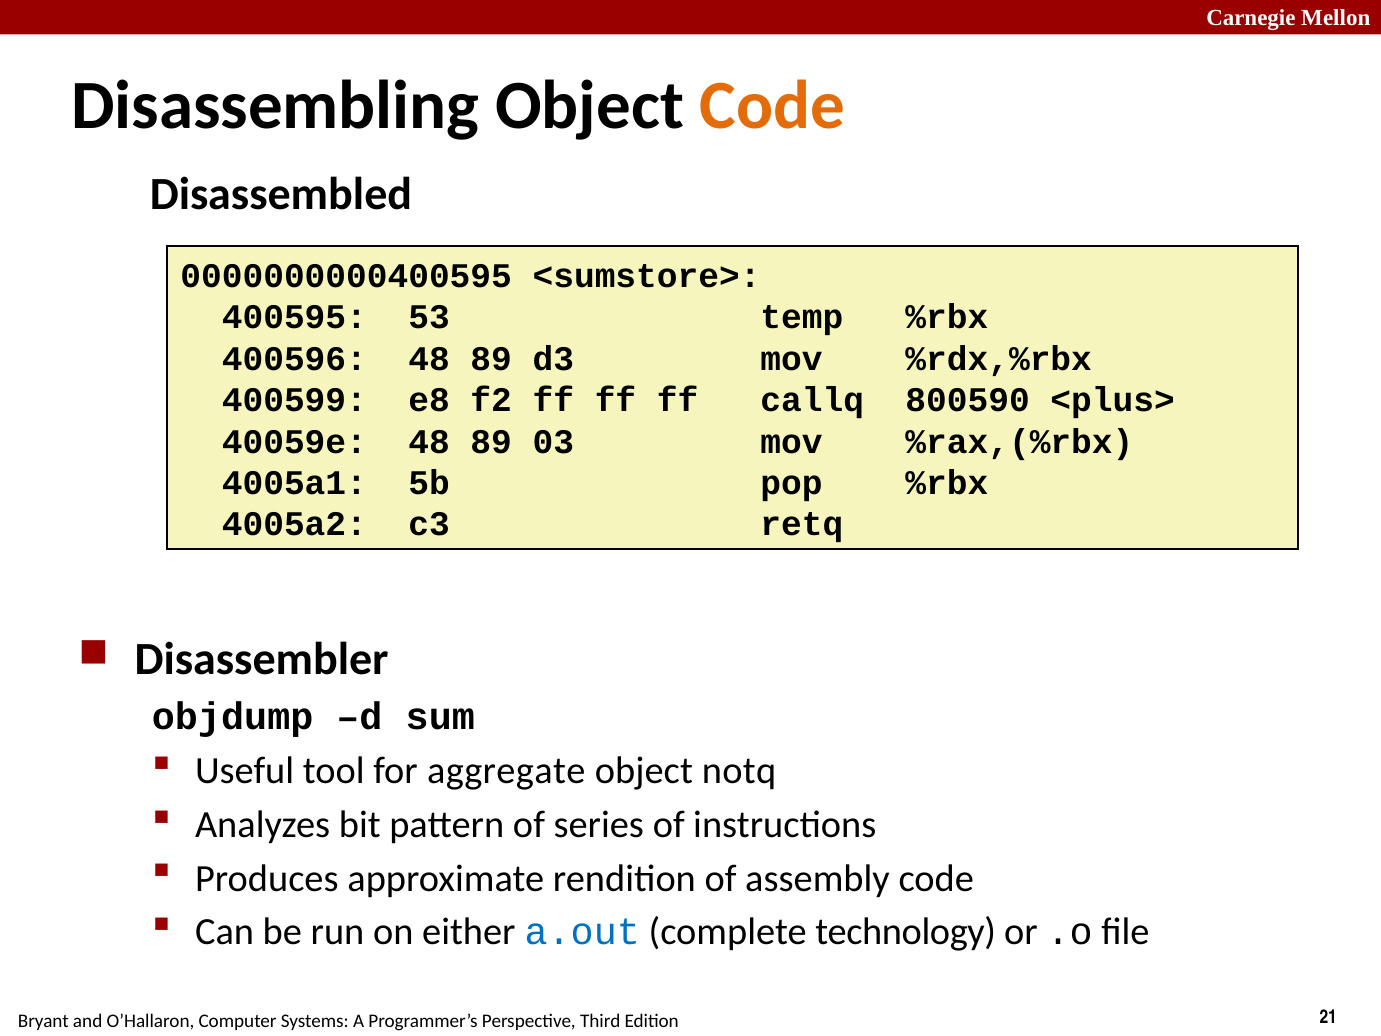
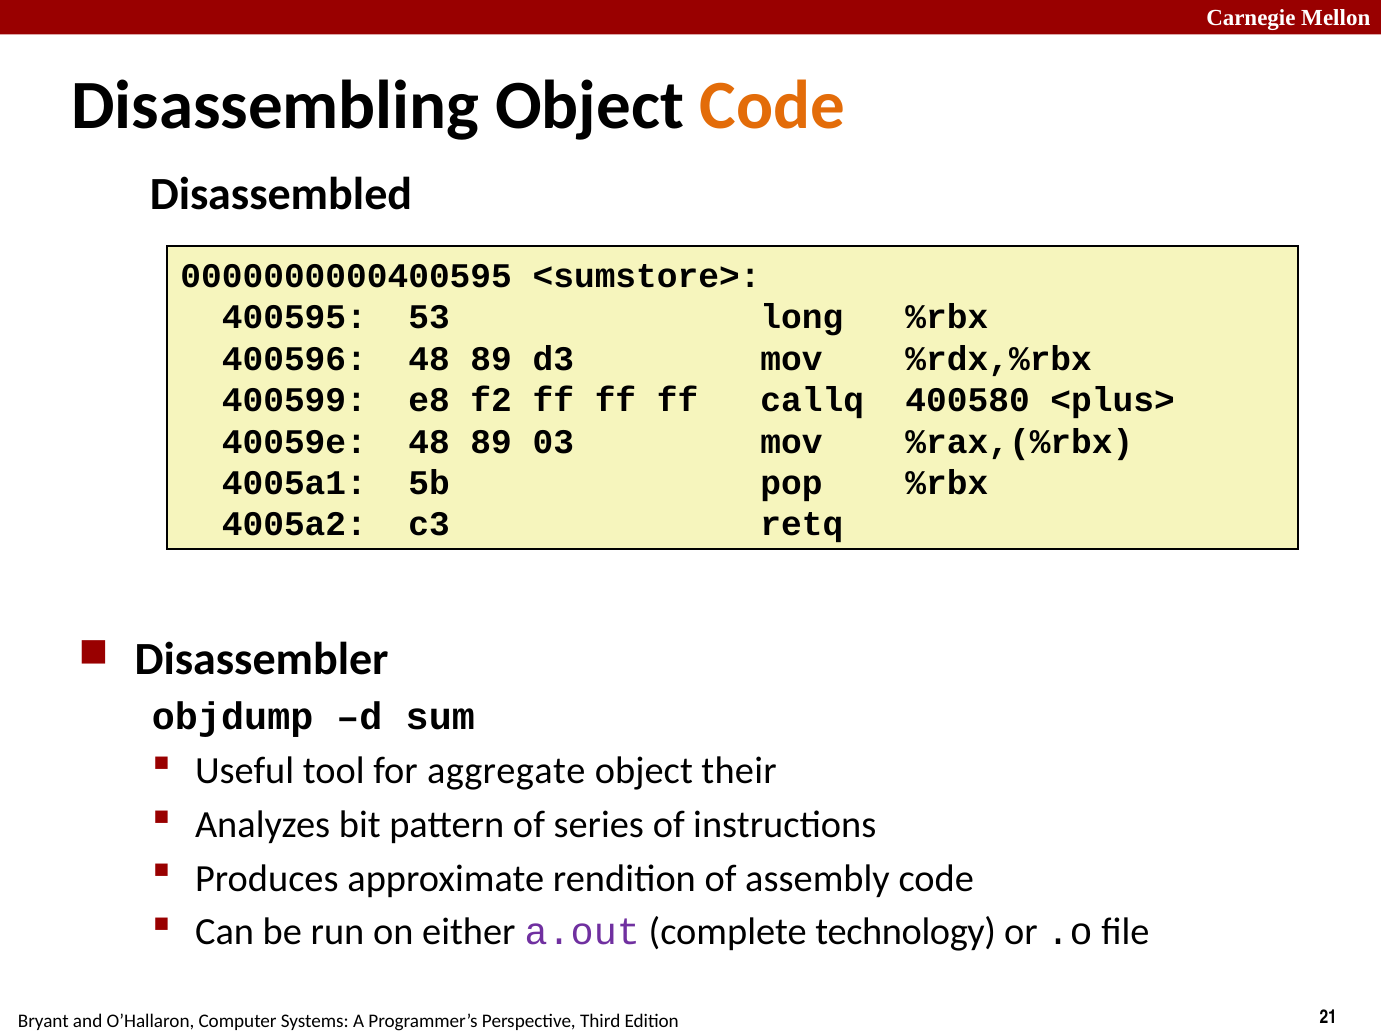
temp: temp -> long
800590: 800590 -> 400580
notq: notq -> their
a.out colour: blue -> purple
